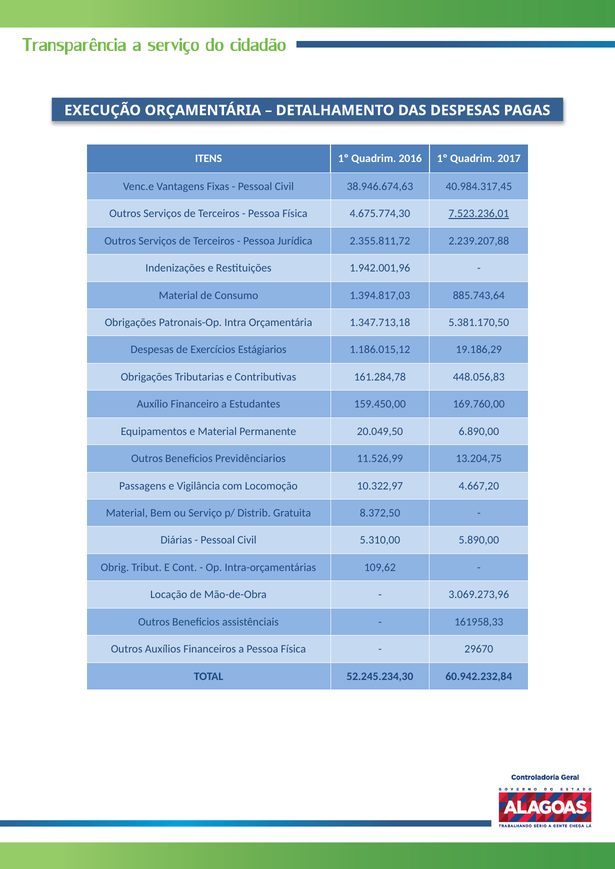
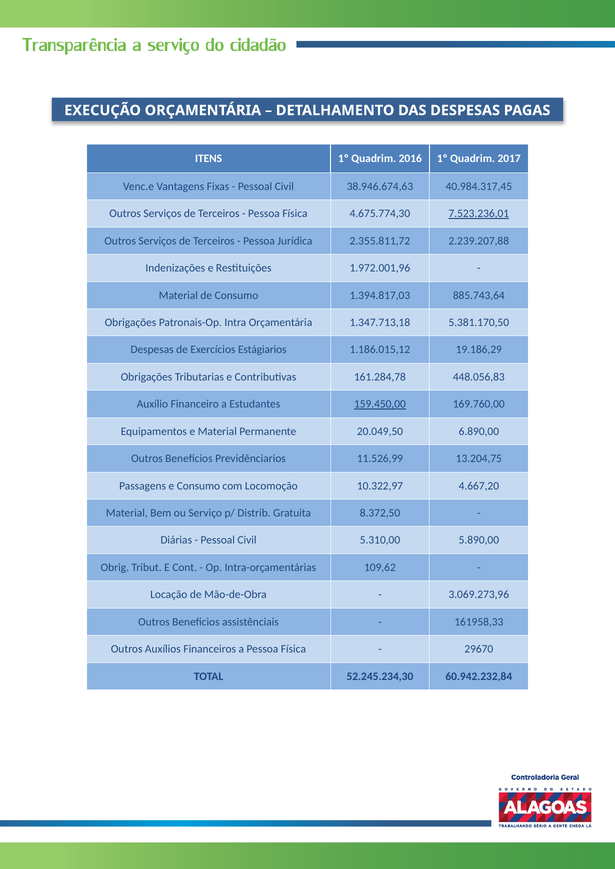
1.942.001,96: 1.942.001,96 -> 1.972.001,96
159.450,00 underline: none -> present
e Vigilância: Vigilância -> Consumo
